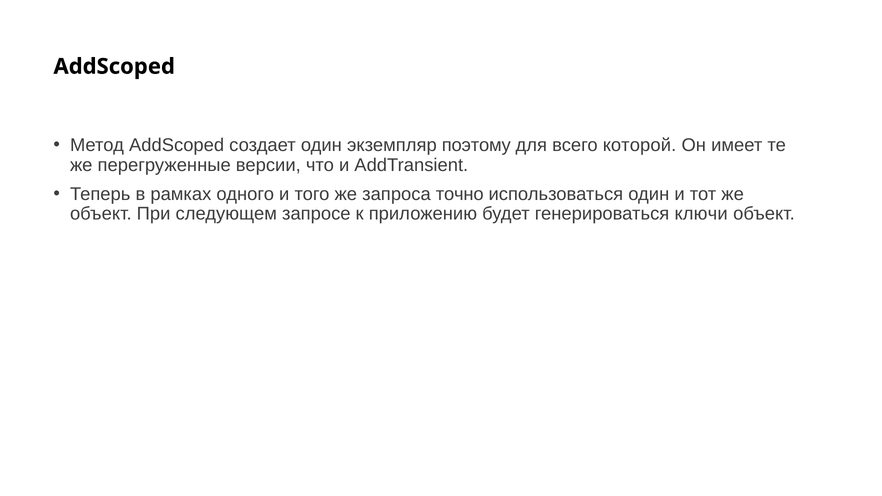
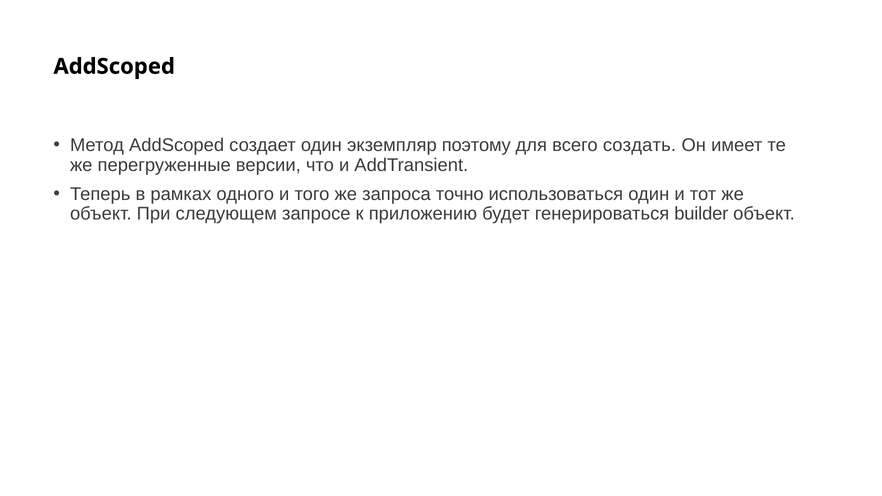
которой: которой -> создать
ключи: ключи -> builder
